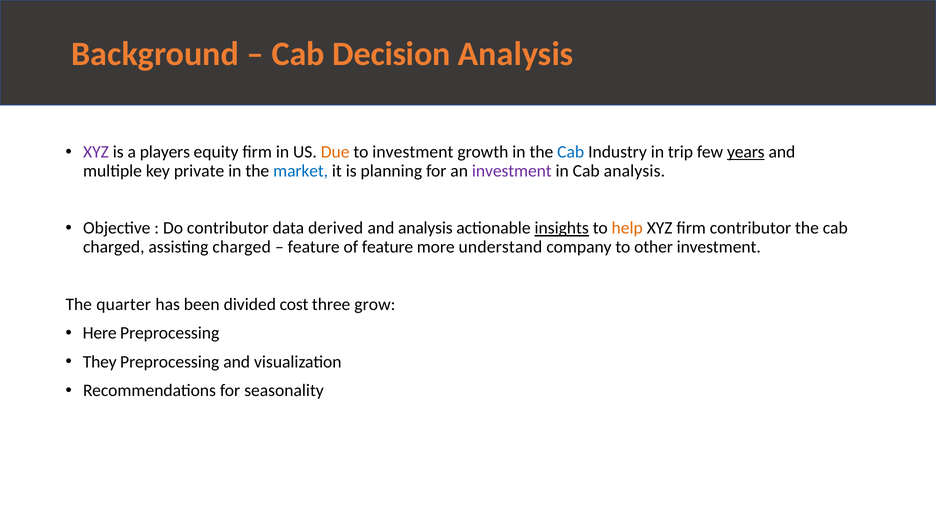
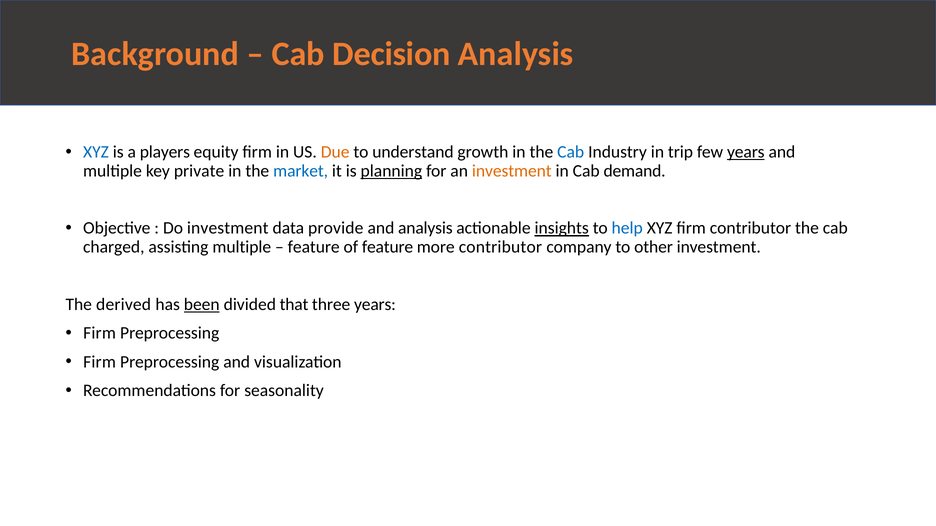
XYZ at (96, 152) colour: purple -> blue
to investment: investment -> understand
planning underline: none -> present
investment at (512, 171) colour: purple -> orange
Cab analysis: analysis -> demand
Do contributor: contributor -> investment
derived: derived -> provide
help colour: orange -> blue
assisting charged: charged -> multiple
more understand: understand -> contributor
quarter: quarter -> derived
been underline: none -> present
cost: cost -> that
three grow: grow -> years
Here at (100, 333): Here -> Firm
They at (100, 362): They -> Firm
